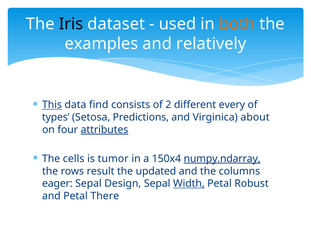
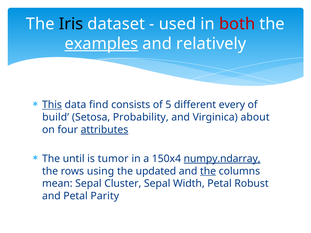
both colour: orange -> red
examples underline: none -> present
2: 2 -> 5
types: types -> build
Predictions: Predictions -> Probability
cells: cells -> until
result: result -> using
the at (208, 171) underline: none -> present
eager: eager -> mean
Design: Design -> Cluster
Width underline: present -> none
There: There -> Parity
